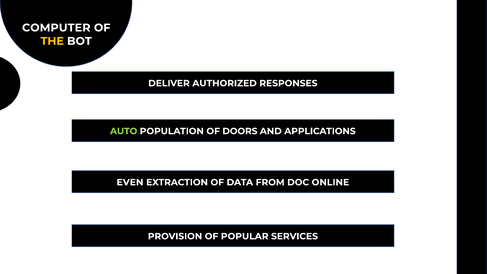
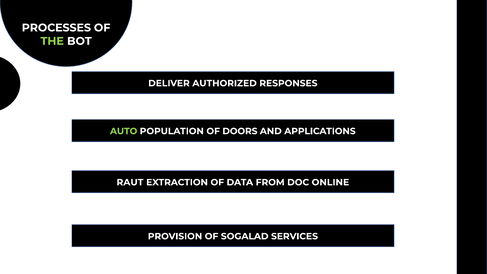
COMPUTER: COMPUTER -> PROCESSES
THE colour: yellow -> light green
EVEN: EVEN -> RAUT
POPULAR: POPULAR -> SOGALAD
